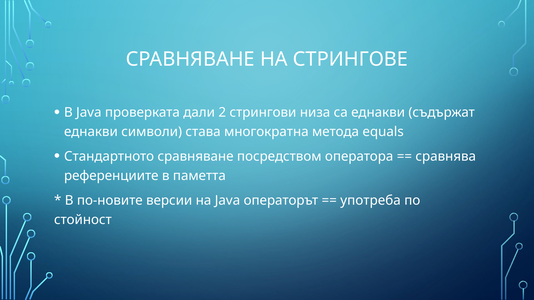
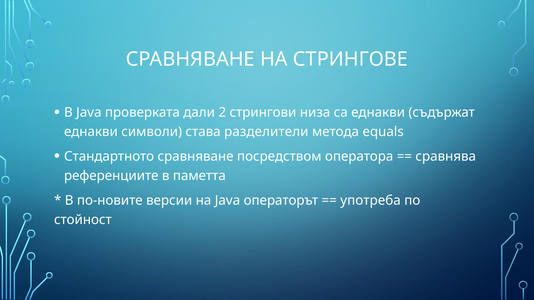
многократна: многократна -> разделители
